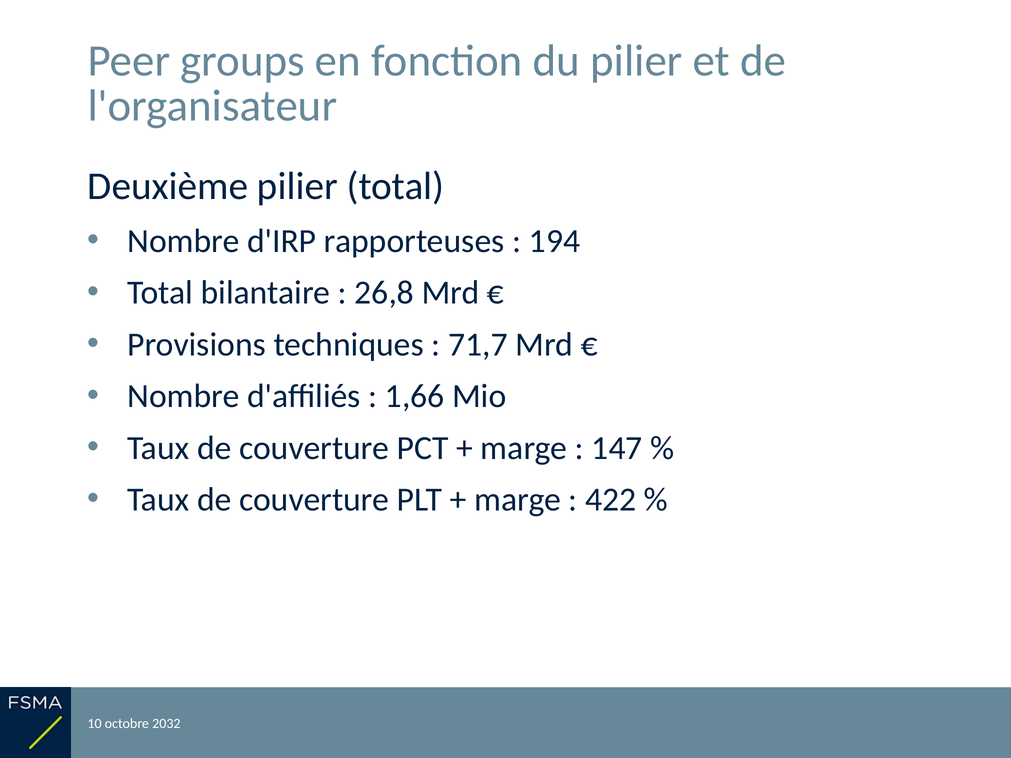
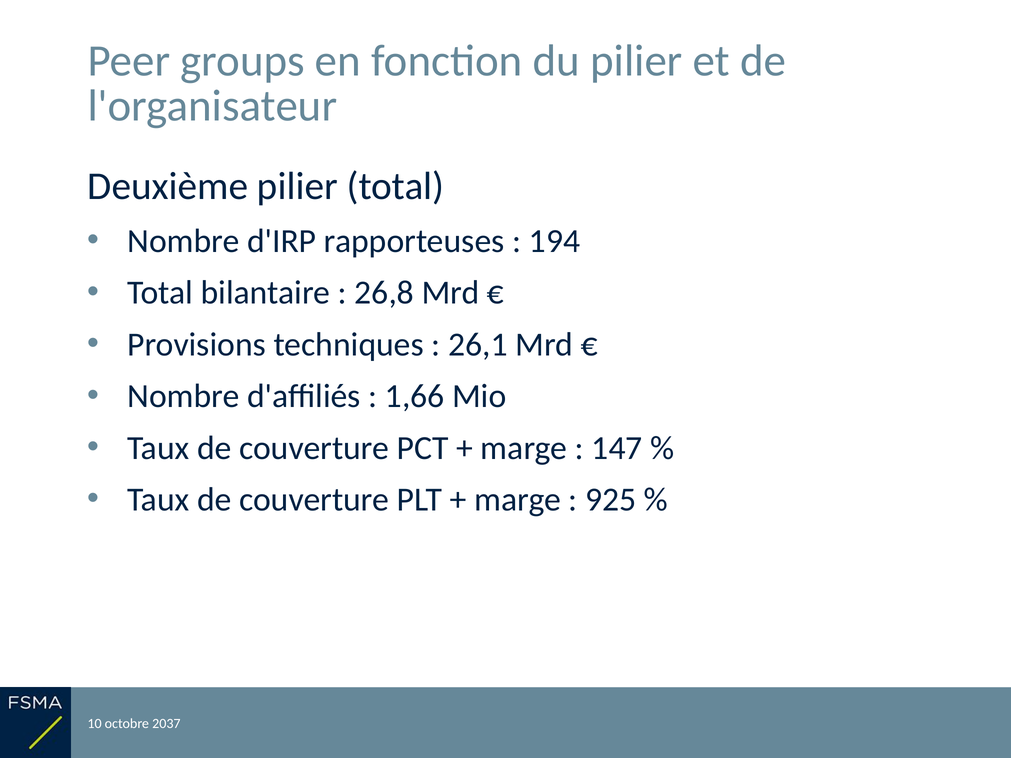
71,7: 71,7 -> 26,1
422: 422 -> 925
2032: 2032 -> 2037
